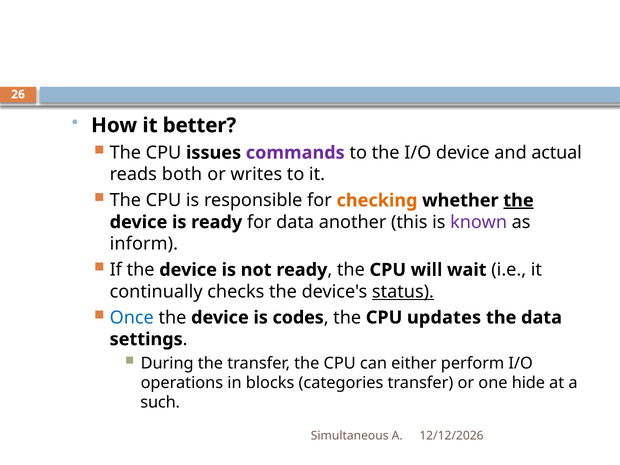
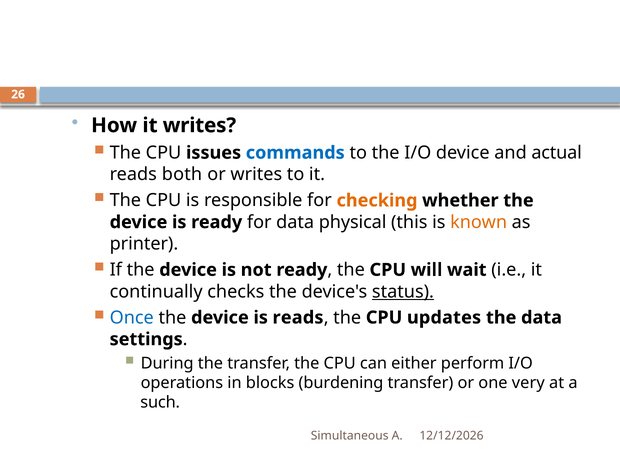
it better: better -> writes
commands colour: purple -> blue
the at (518, 200) underline: present -> none
another: another -> physical
known colour: purple -> orange
inform: inform -> printer
is codes: codes -> reads
categories: categories -> burdening
hide: hide -> very
